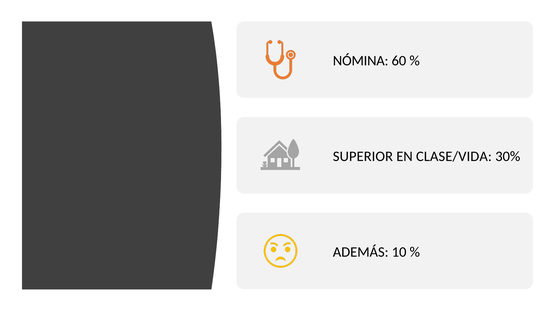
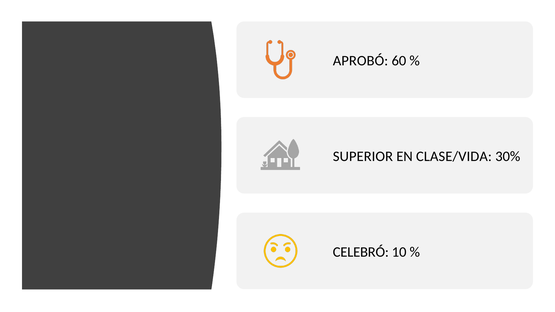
NÓMINA: NÓMINA -> APROBÓ
ADEMÁS: ADEMÁS -> CELEBRÓ
